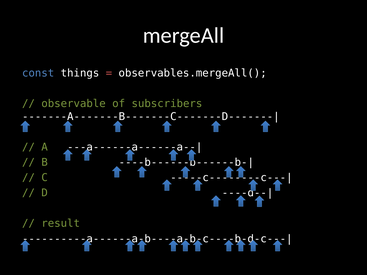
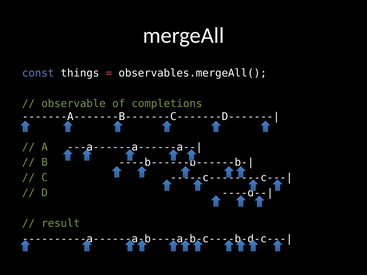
subscribers: subscribers -> completions
